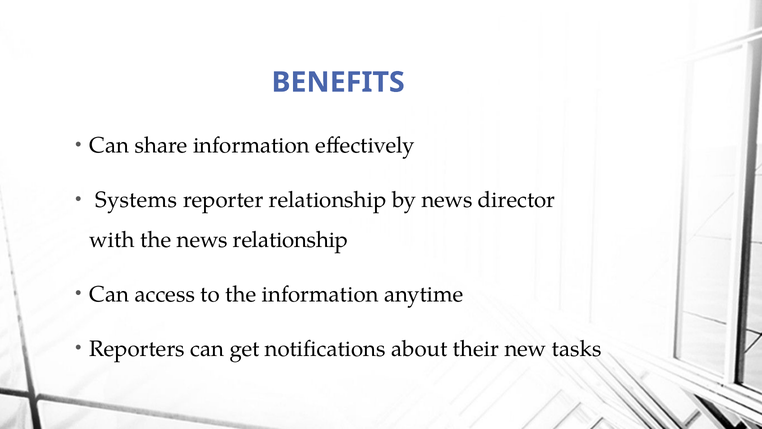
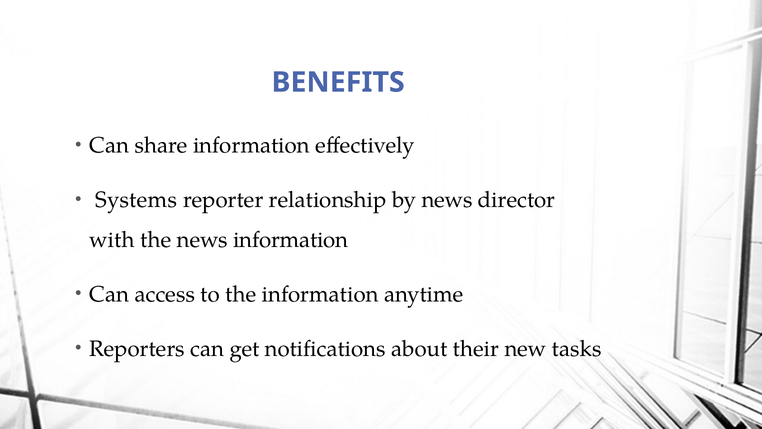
news relationship: relationship -> information
